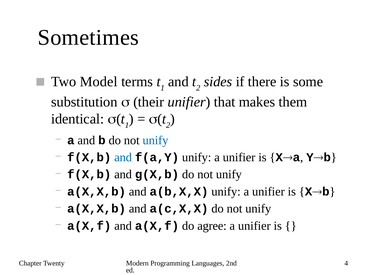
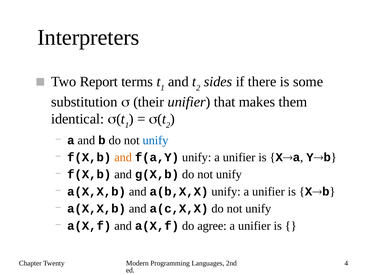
Sometimes: Sometimes -> Interpreters
Model: Model -> Report
and at (123, 157) colour: blue -> orange
